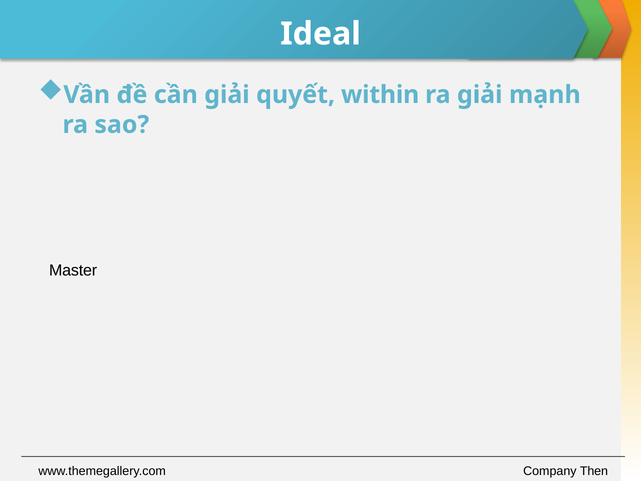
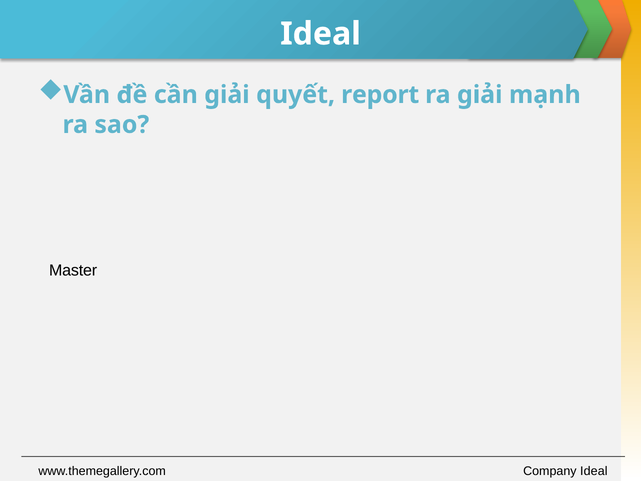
within: within -> report
Company Then: Then -> Ideal
